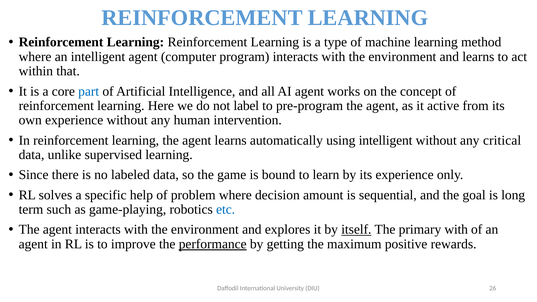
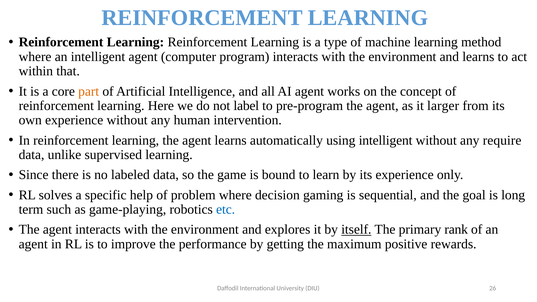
part colour: blue -> orange
active: active -> larger
critical: critical -> require
amount: amount -> gaming
primary with: with -> rank
performance underline: present -> none
